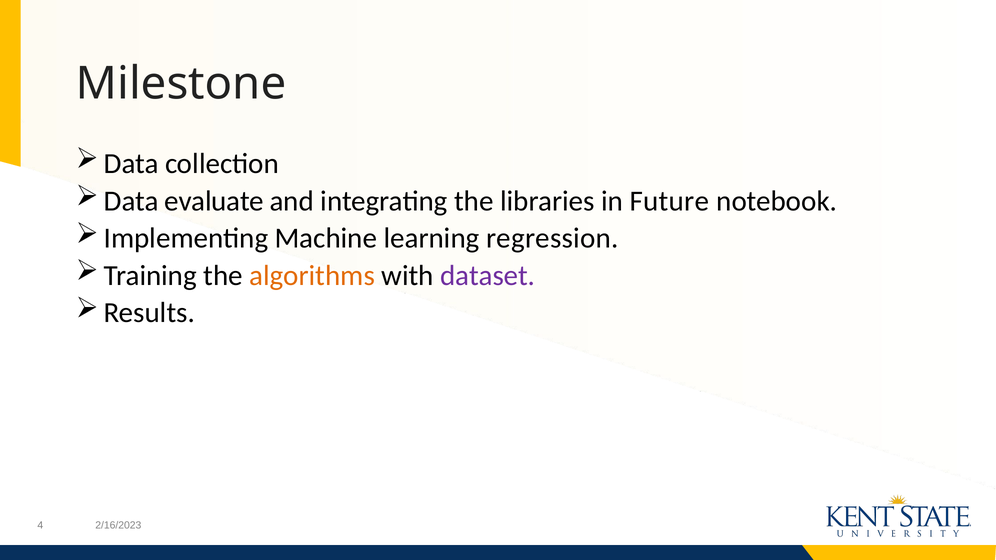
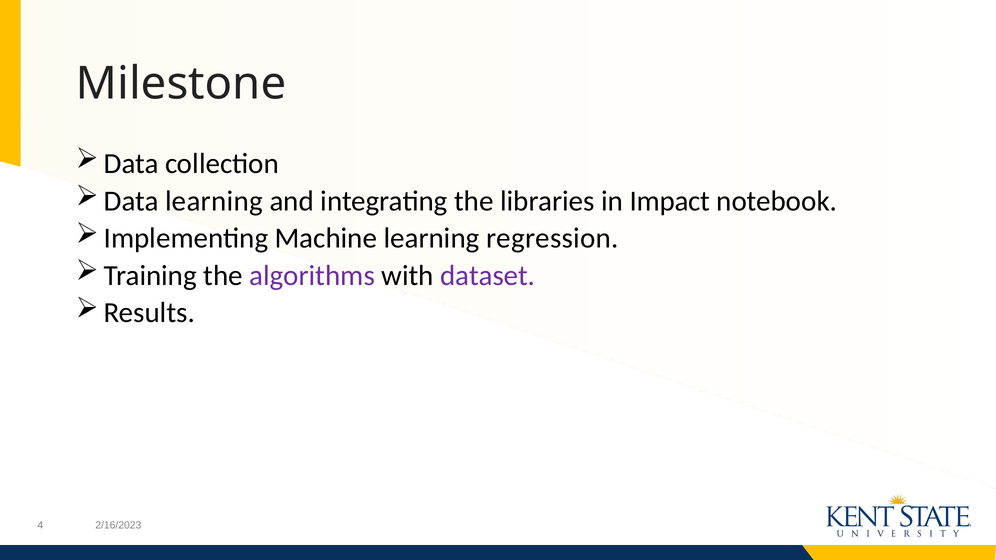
Data evaluate: evaluate -> learning
Future: Future -> Impact
algorithms colour: orange -> purple
